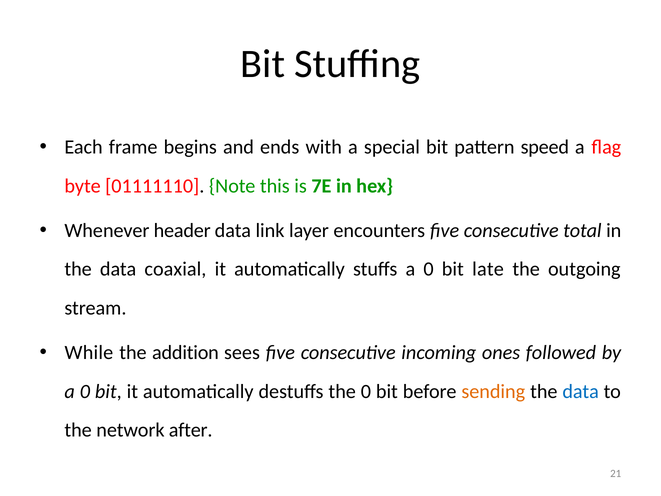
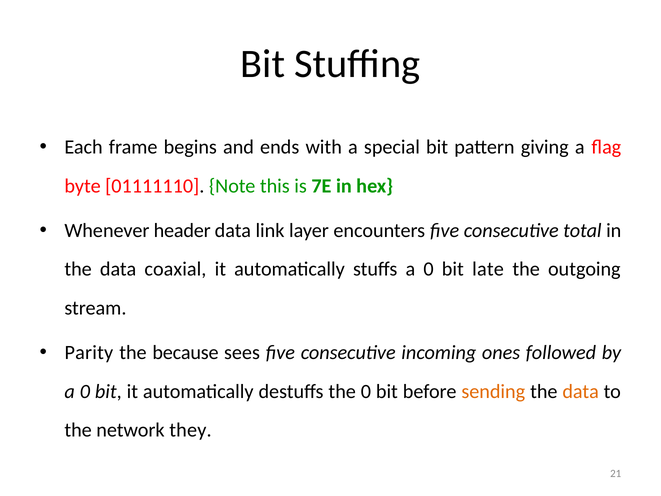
speed: speed -> giving
While: While -> Parity
addition: addition -> because
data at (581, 391) colour: blue -> orange
after: after -> they
